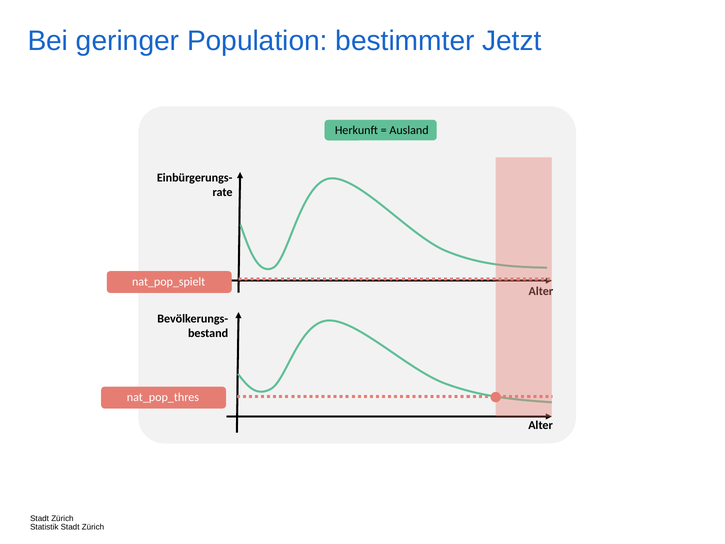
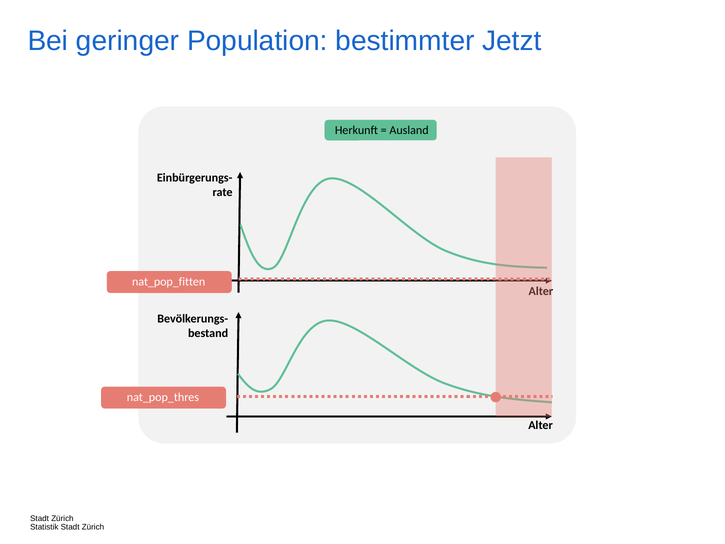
nat_pop_spielt: nat_pop_spielt -> nat_pop_fitten
